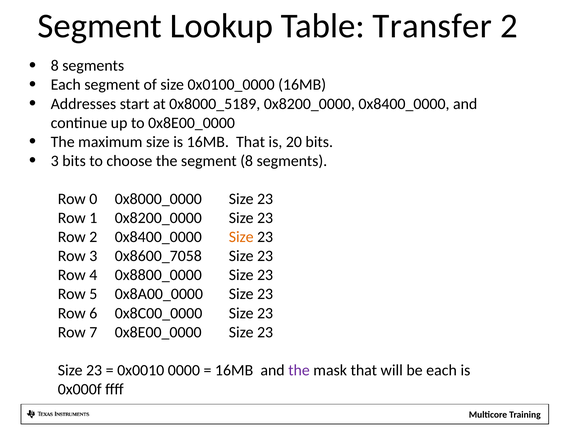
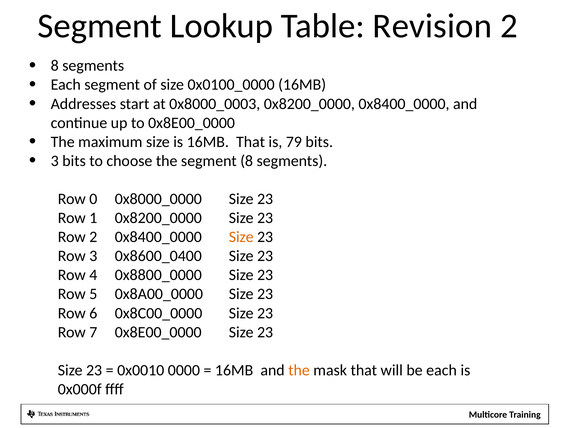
Transfer: Transfer -> Revision
0x8000_5189: 0x8000_5189 -> 0x8000_0003
20: 20 -> 79
0x8600_7058: 0x8600_7058 -> 0x8600_0400
the at (299, 370) colour: purple -> orange
